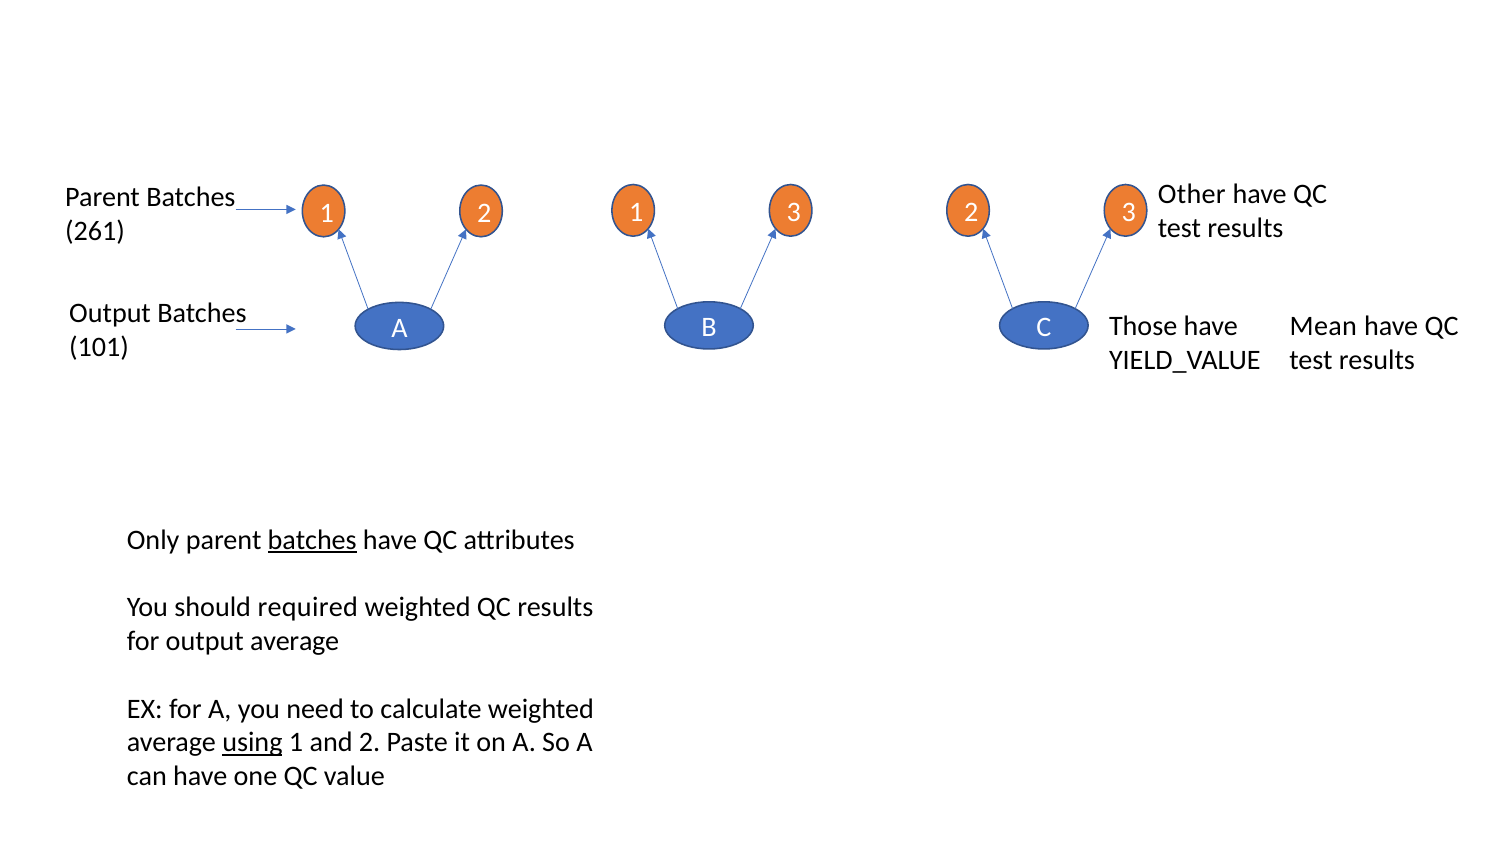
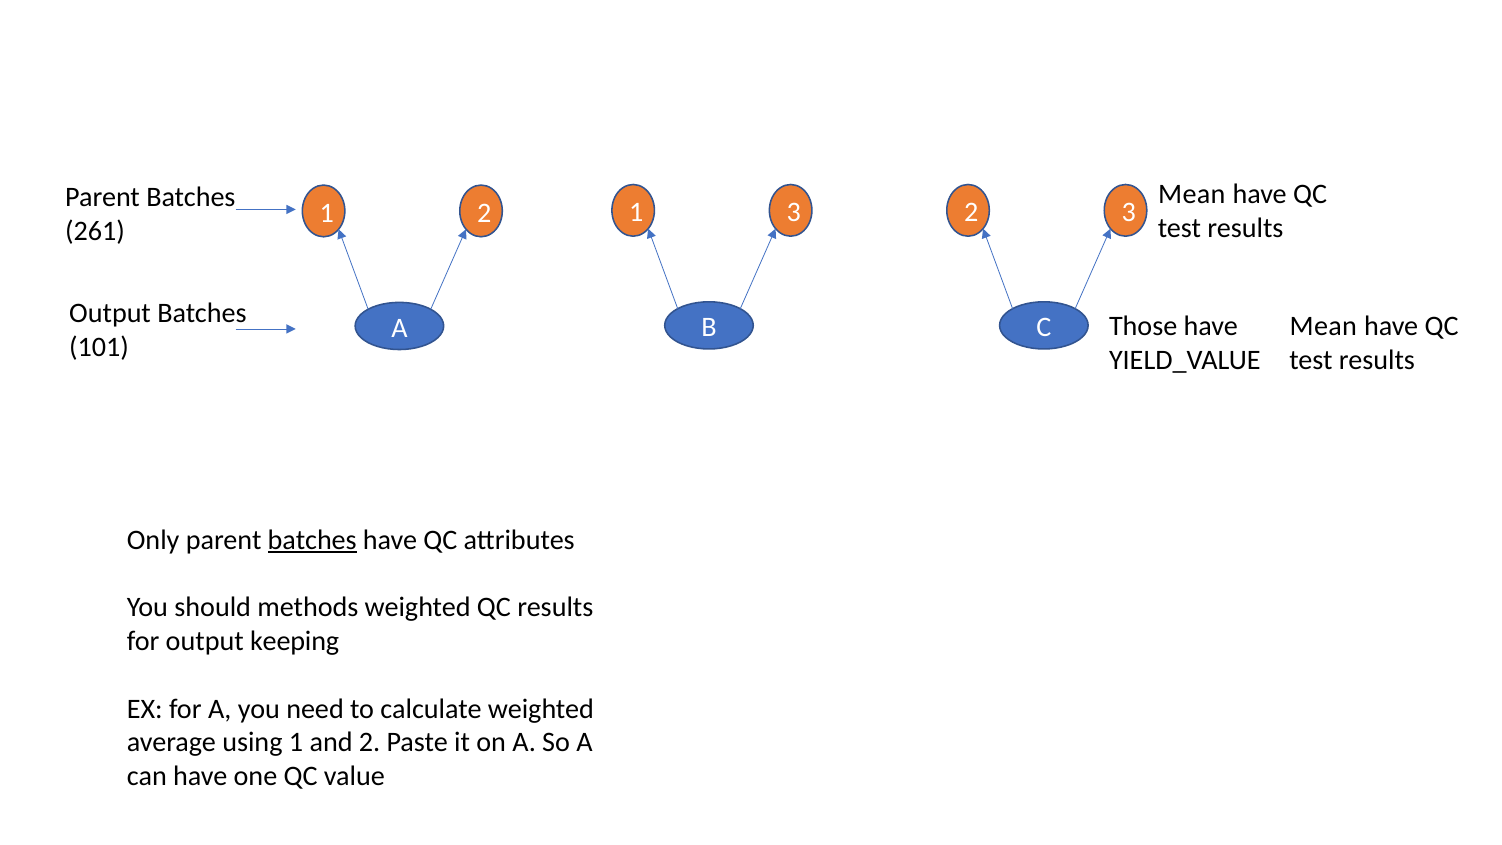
Other at (1192, 194): Other -> Mean
required: required -> methods
output average: average -> keeping
using underline: present -> none
